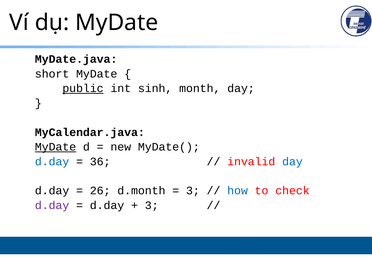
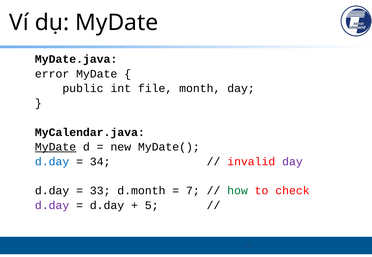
short: short -> error
public underline: present -> none
sinh: sinh -> file
36: 36 -> 34
day at (292, 162) colour: blue -> purple
26: 26 -> 33
3 at (193, 191): 3 -> 7
how colour: blue -> green
3 at (152, 206): 3 -> 5
